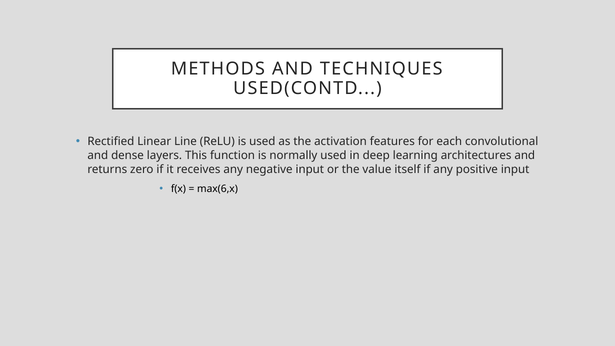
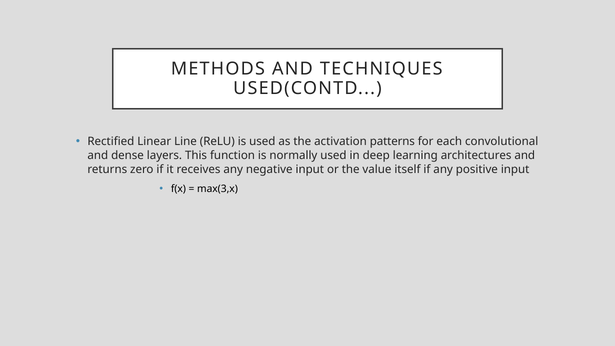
features: features -> patterns
max(6,x: max(6,x -> max(3,x
